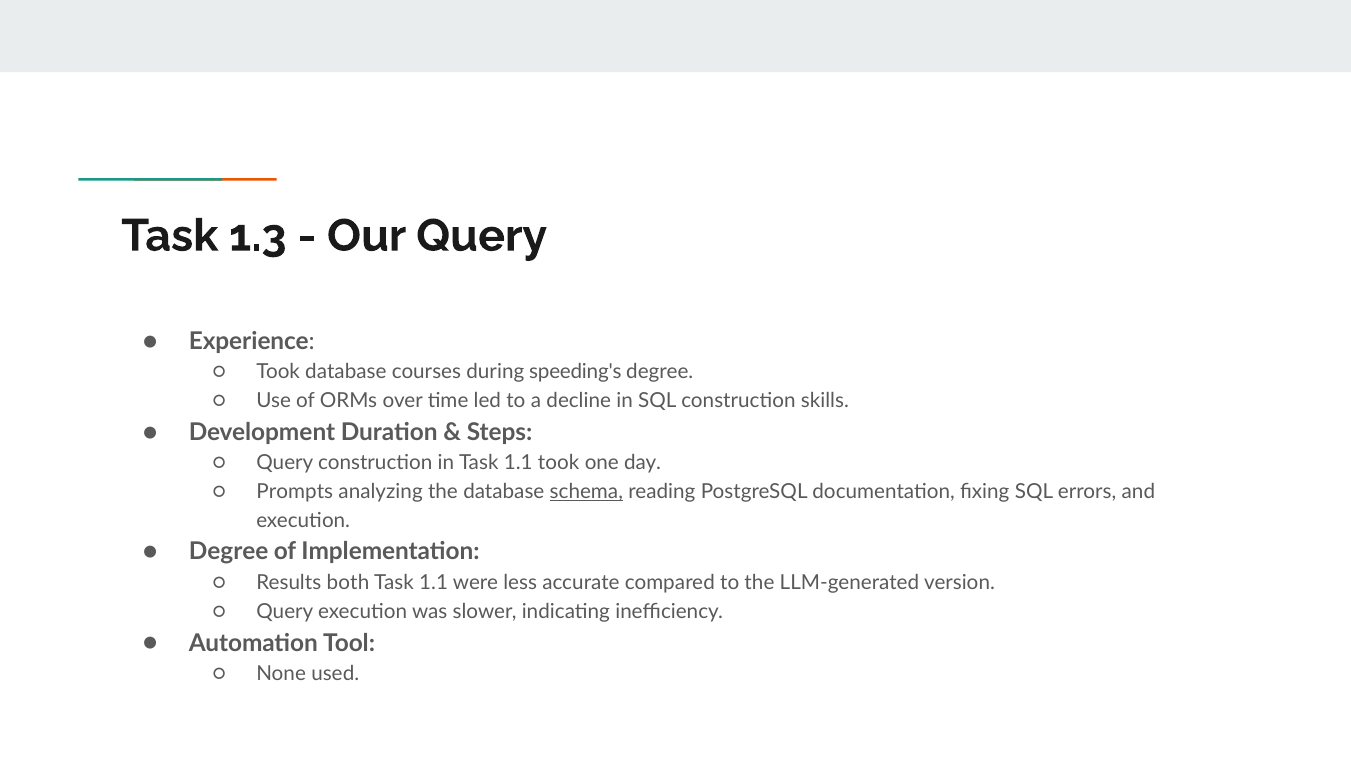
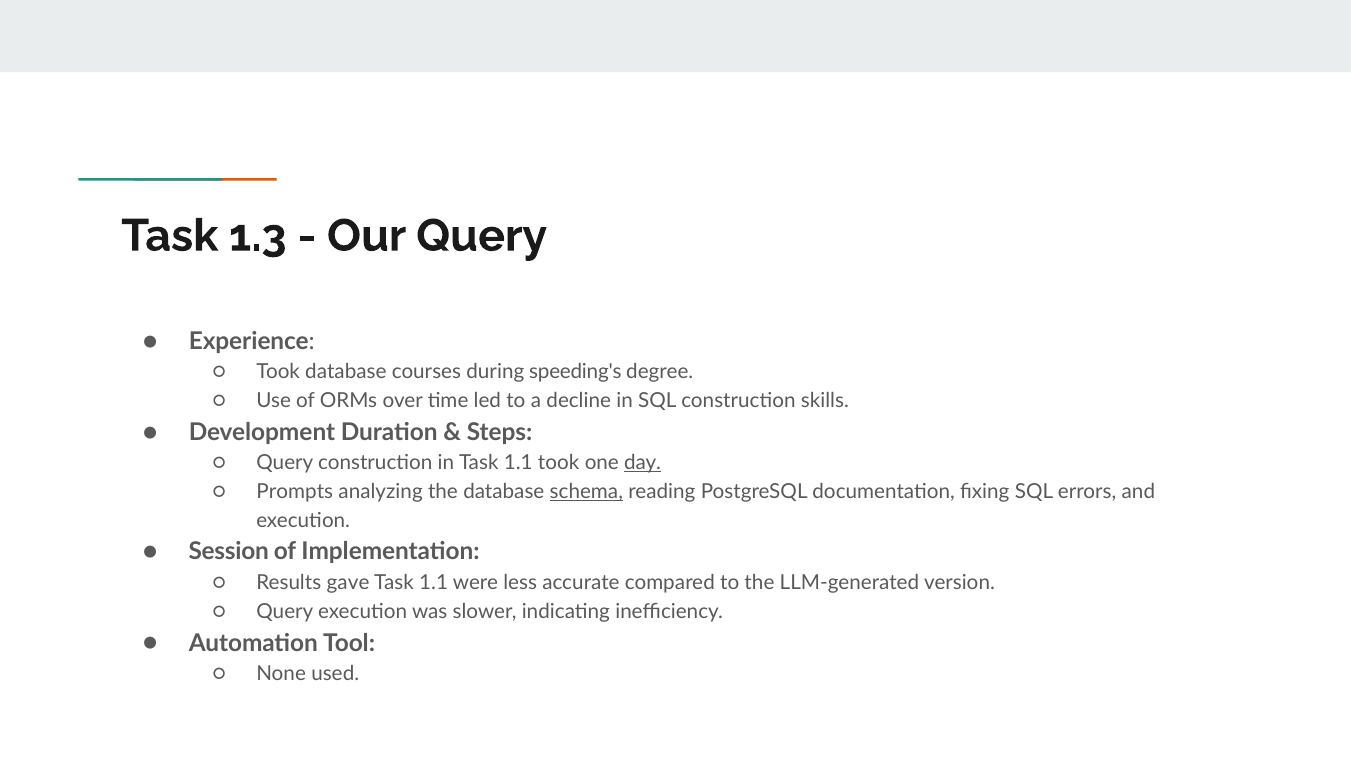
day underline: none -> present
Degree at (229, 552): Degree -> Session
both: both -> gave
